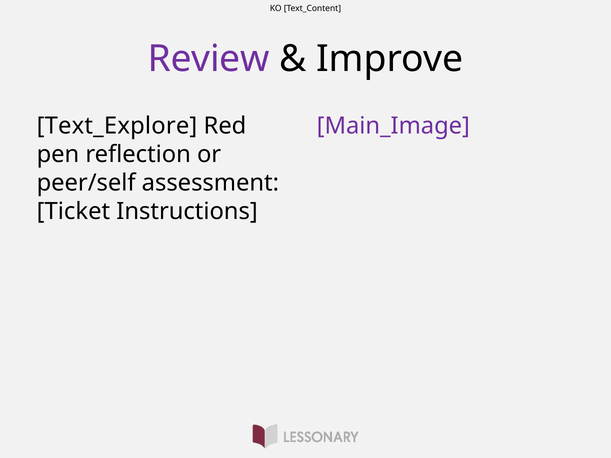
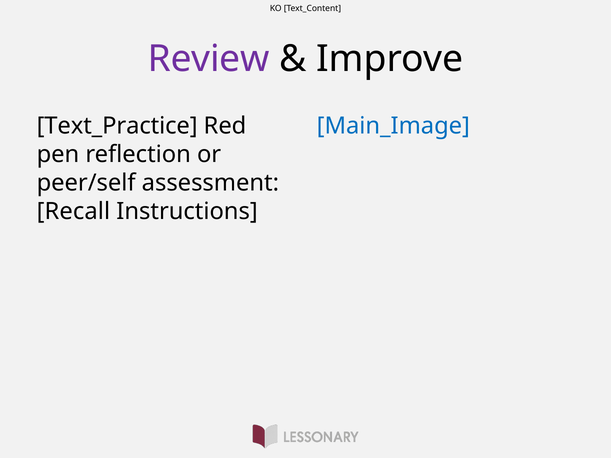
Text_Explore: Text_Explore -> Text_Practice
Main_Image colour: purple -> blue
Ticket: Ticket -> Recall
